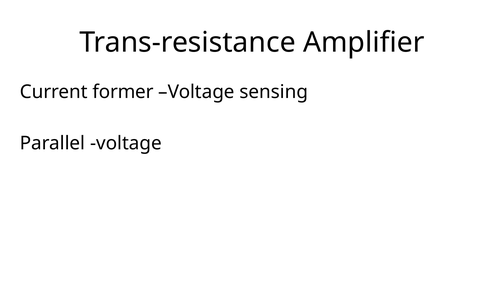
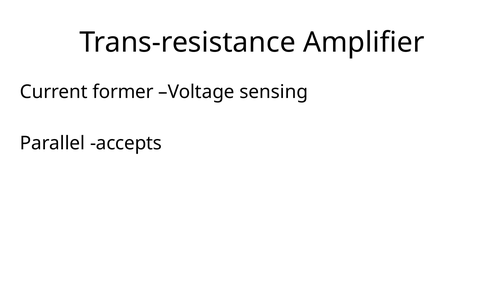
Parallel voltage: voltage -> accepts
